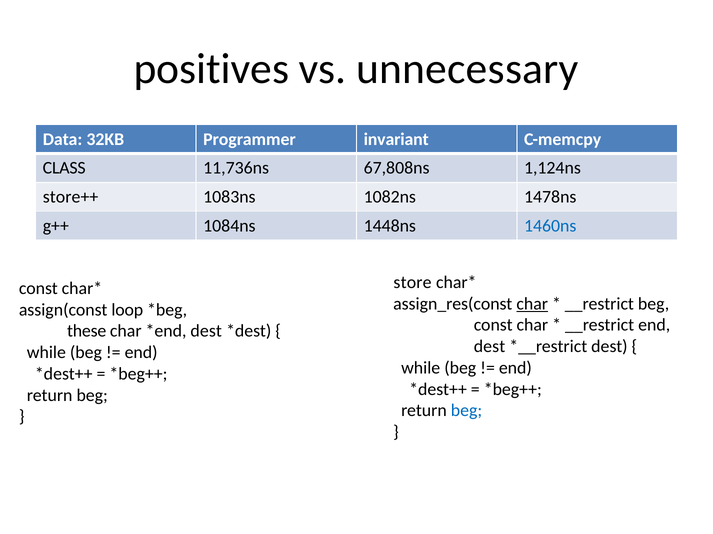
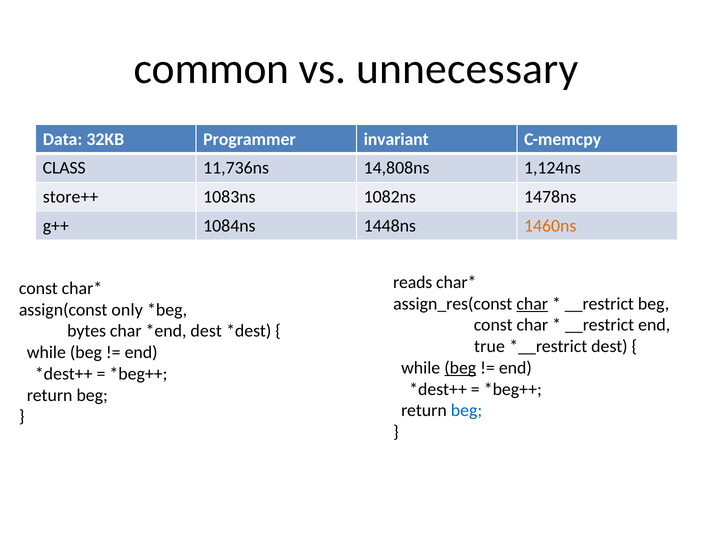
positives: positives -> common
67,808ns: 67,808ns -> 14,808ns
1460ns colour: blue -> orange
store: store -> reads
loop: loop -> only
these: these -> bytes
dest at (489, 347): dest -> true
beg at (460, 368) underline: none -> present
